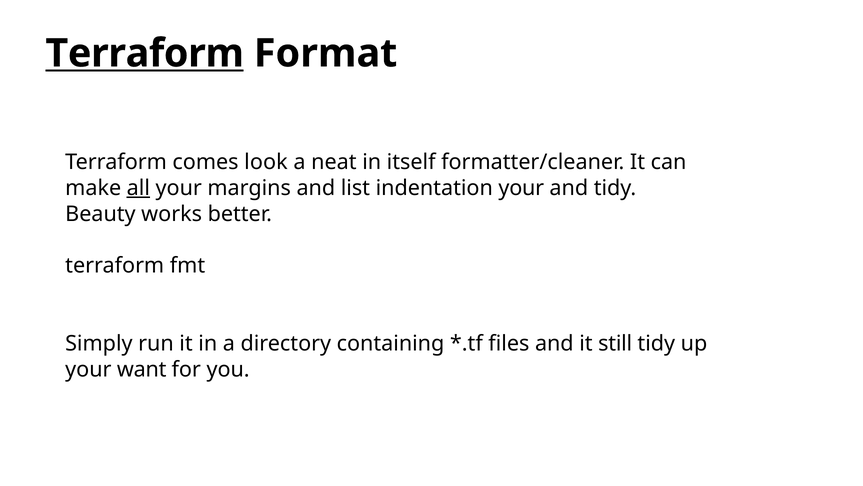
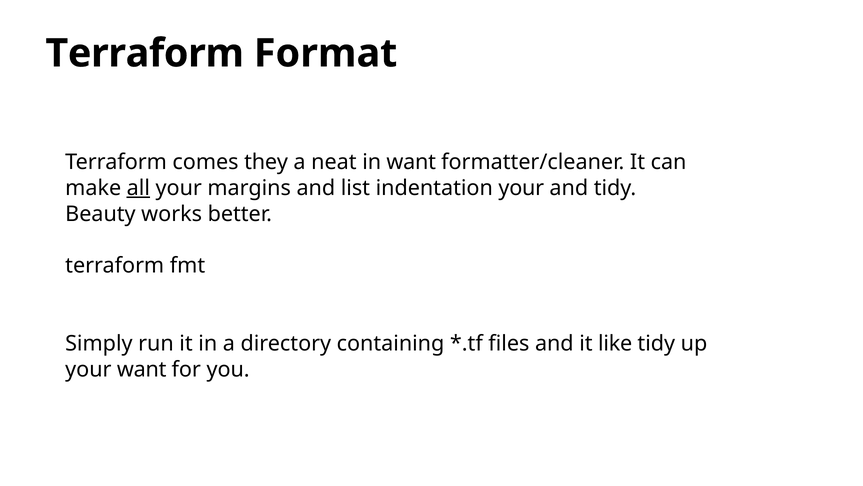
Terraform at (145, 53) underline: present -> none
look: look -> they
in itself: itself -> want
still: still -> like
